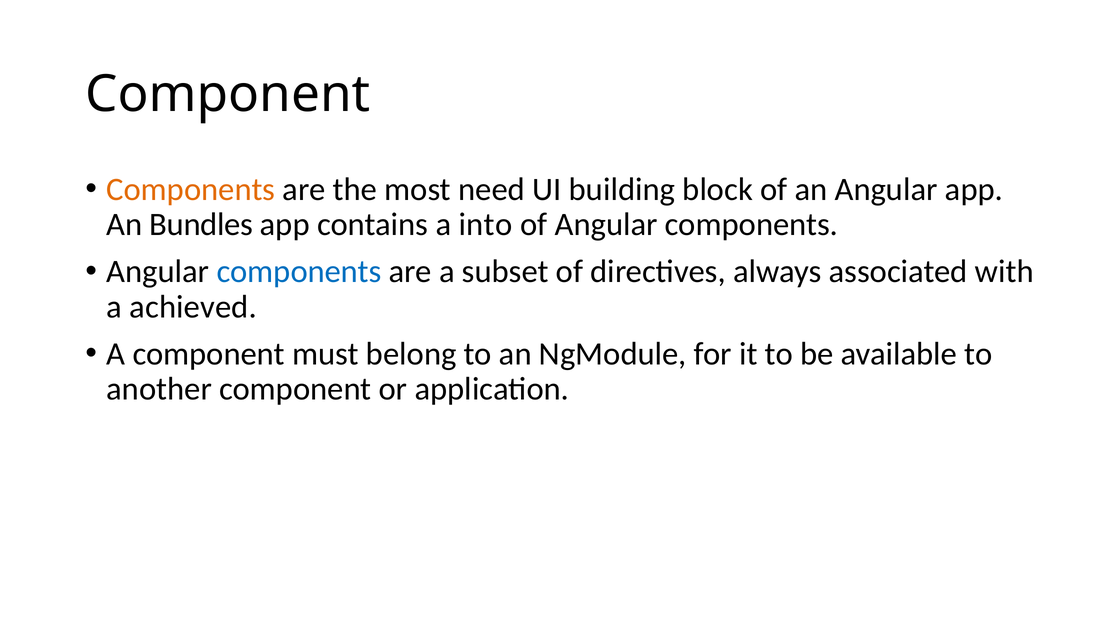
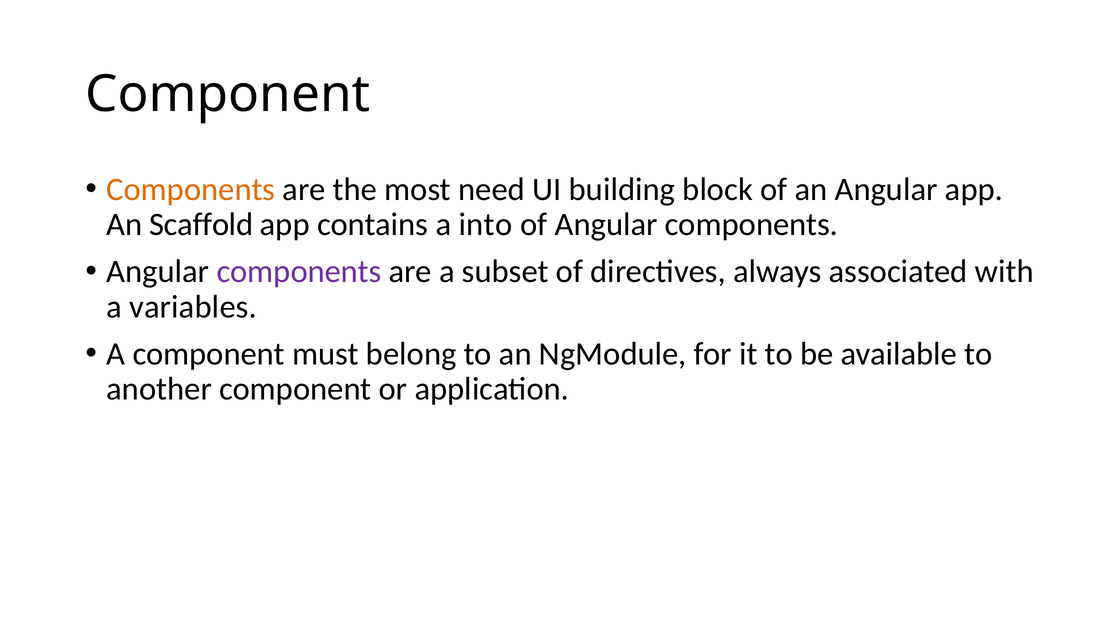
Bundles: Bundles -> Scaffold
components at (299, 272) colour: blue -> purple
achieved: achieved -> variables
